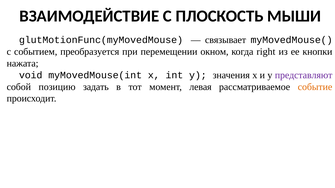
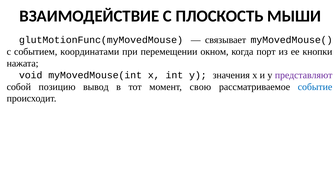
преобразуется: преобразуется -> координатами
right: right -> порт
задать: задать -> вывод
левая: левая -> свою
событие colour: orange -> blue
